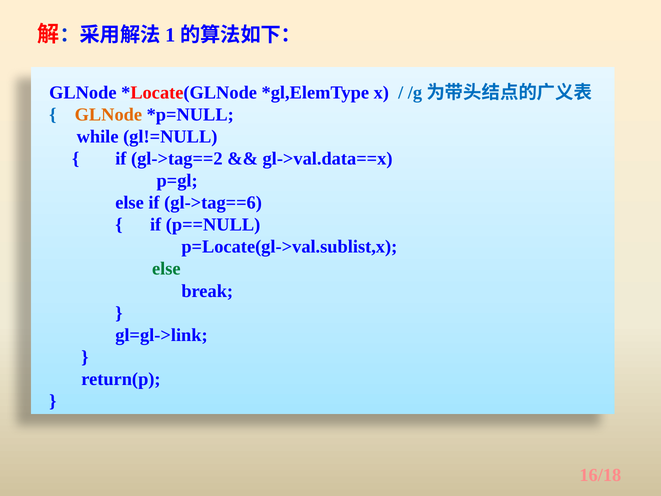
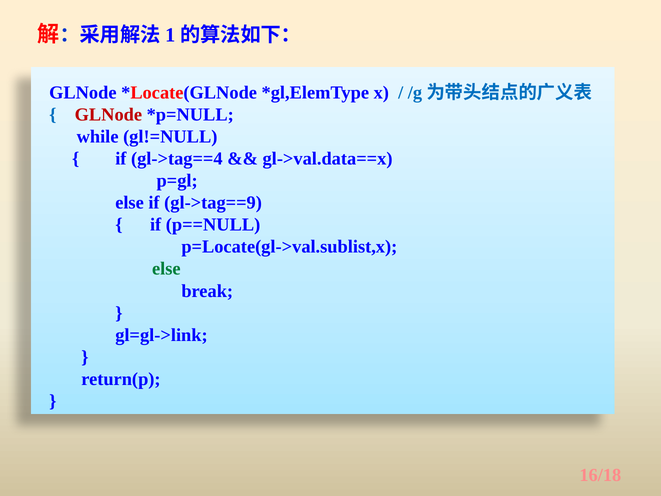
GLNode at (108, 114) colour: orange -> red
gl->tag==2: gl->tag==2 -> gl->tag==4
gl->tag==6: gl->tag==6 -> gl->tag==9
